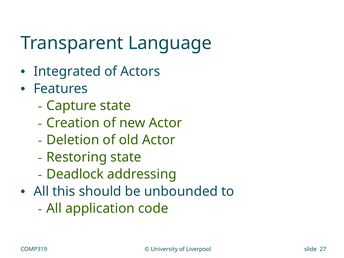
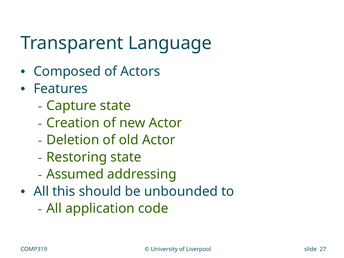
Integrated: Integrated -> Composed
Deadlock: Deadlock -> Assumed
